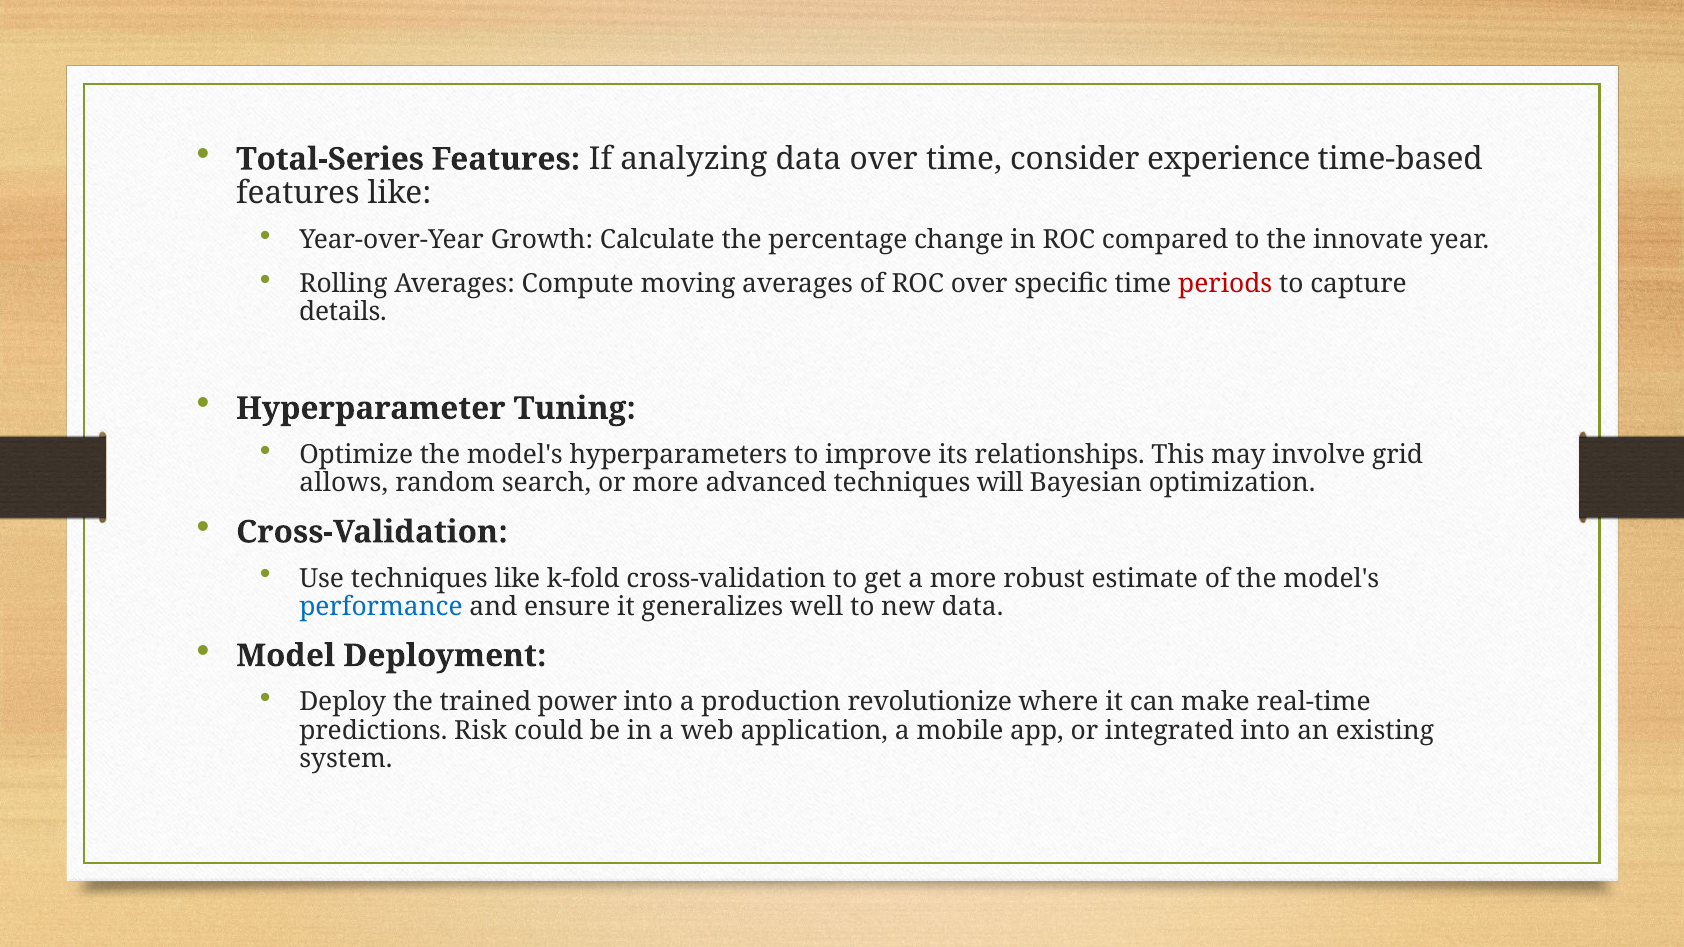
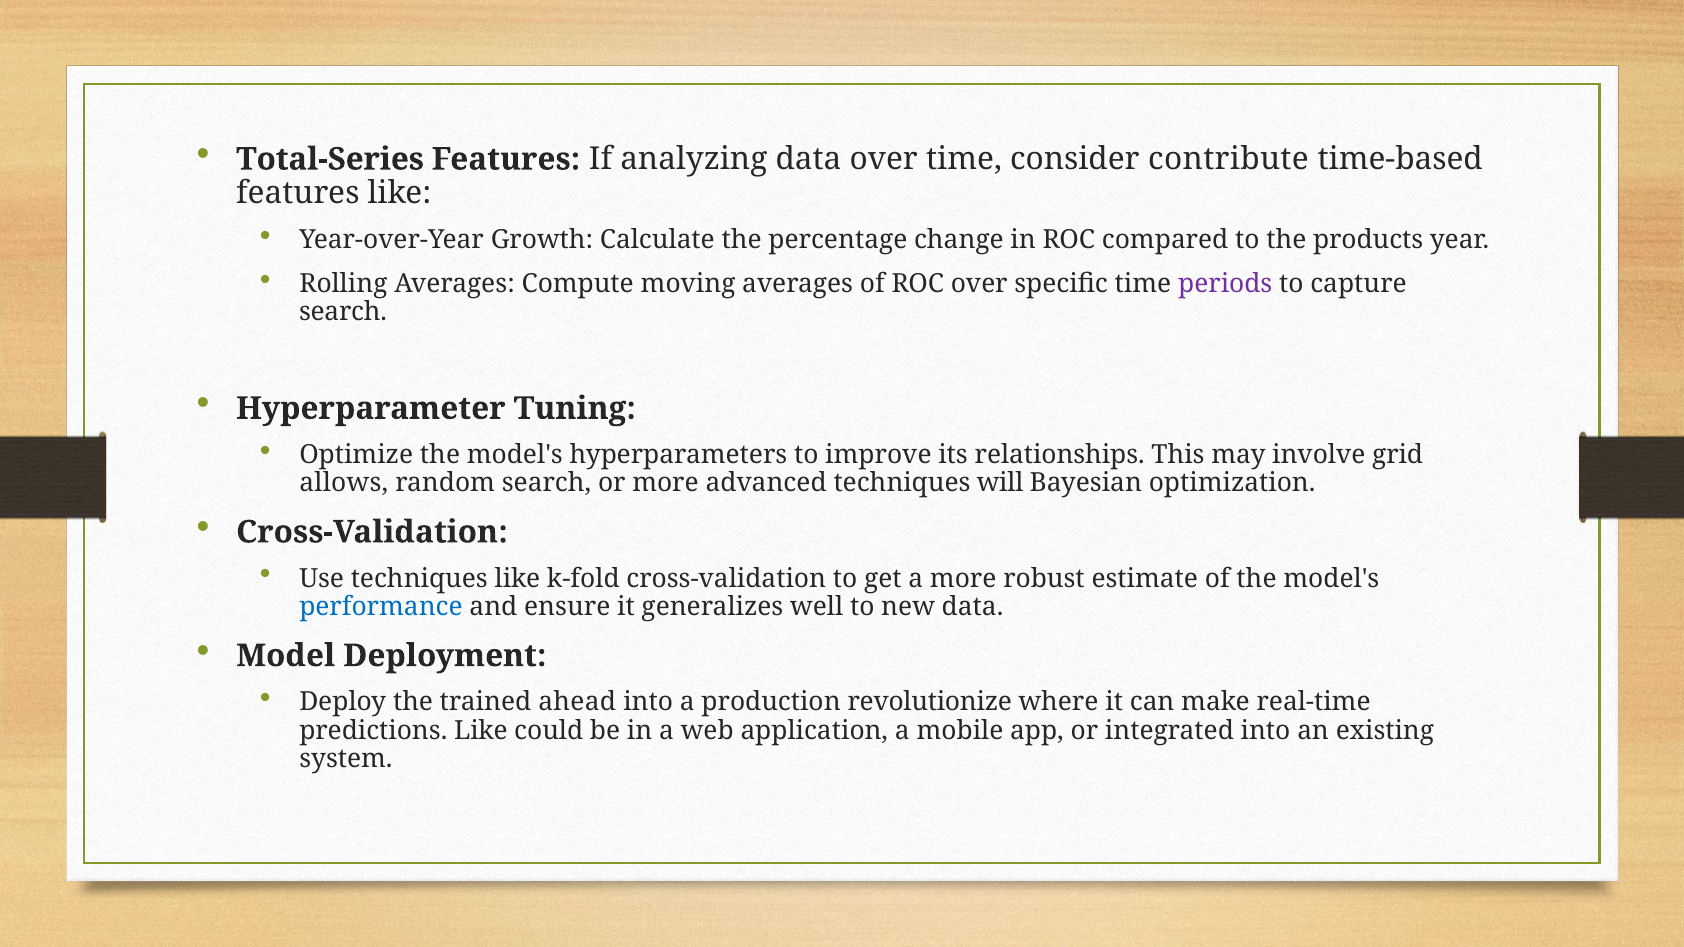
experience: experience -> contribute
innovate: innovate -> products
periods colour: red -> purple
details at (343, 312): details -> search
power: power -> ahead
predictions Risk: Risk -> Like
